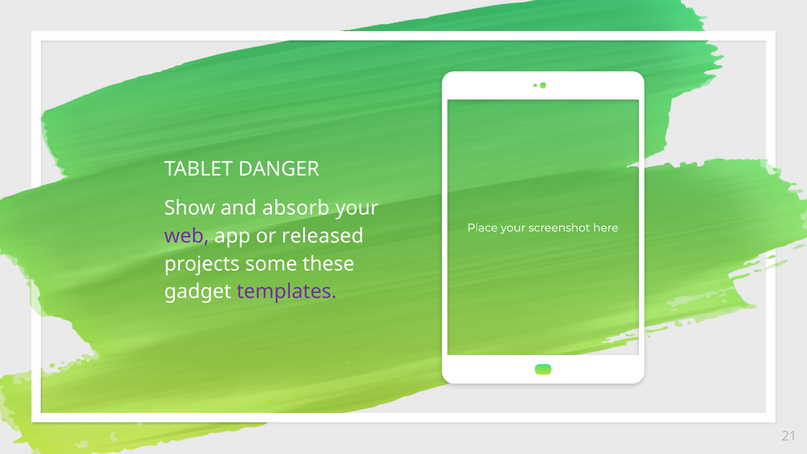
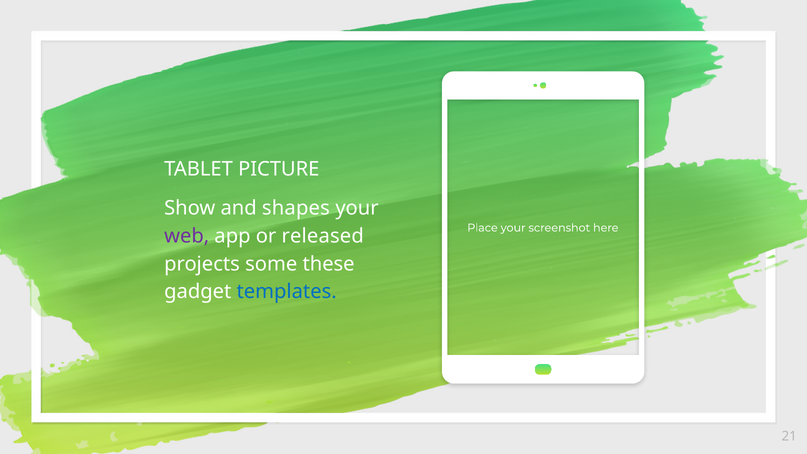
DANGER: DANGER -> PICTURE
absorb: absorb -> shapes
templates colour: purple -> blue
